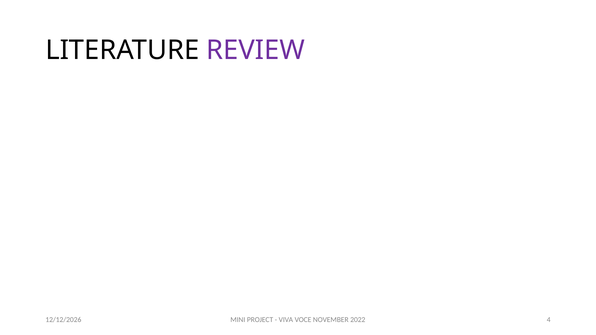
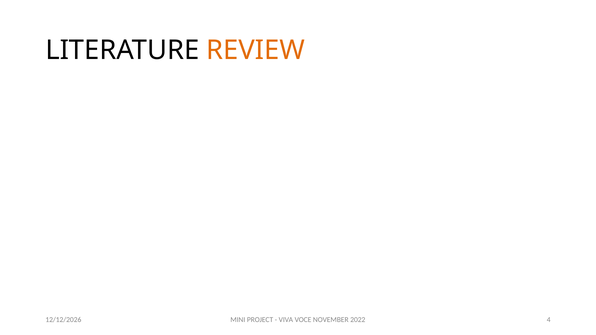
REVIEW colour: purple -> orange
